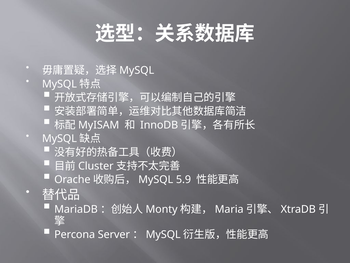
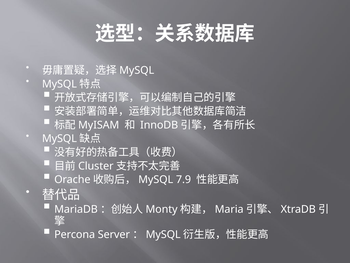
5.9: 5.9 -> 7.9
